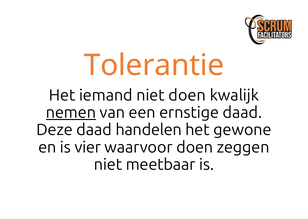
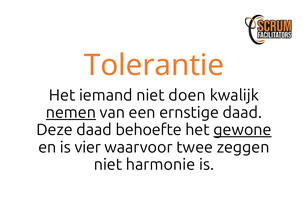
handelen: handelen -> behoefte
gewone underline: none -> present
waarvoor doen: doen -> twee
meetbaar: meetbaar -> harmonie
